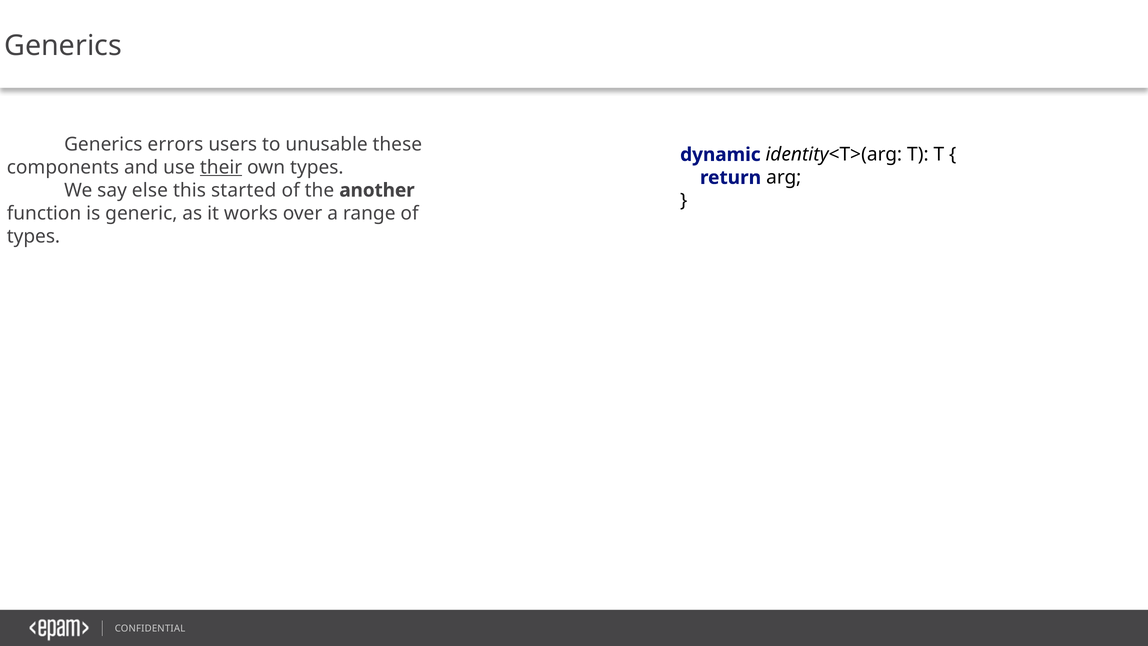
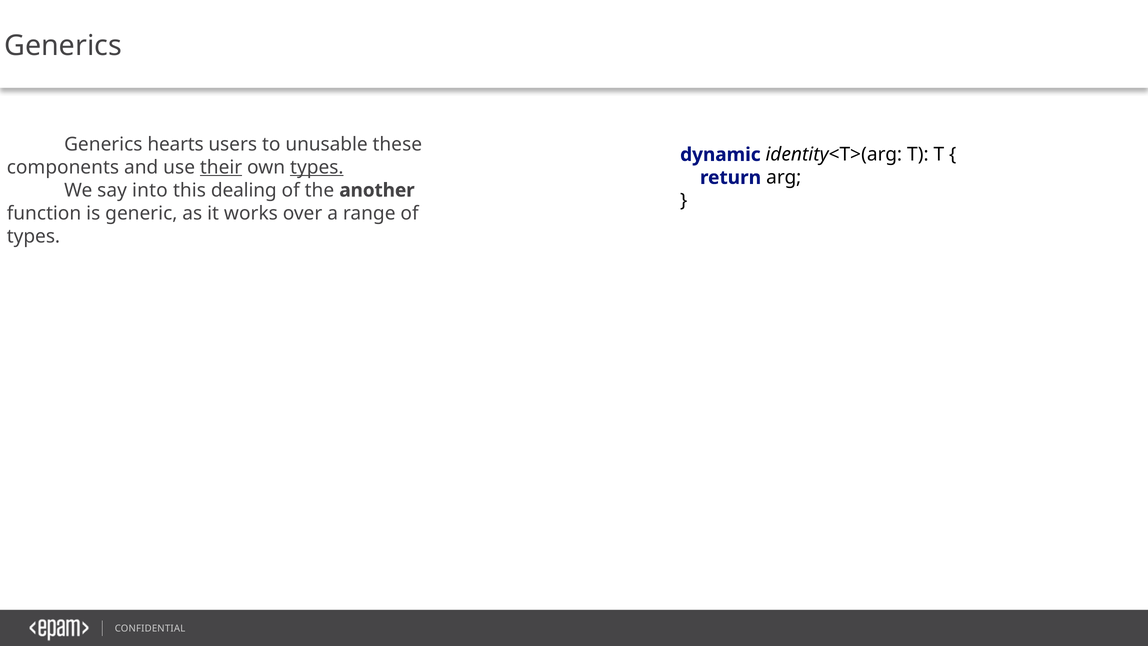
errors: errors -> hearts
types at (317, 167) underline: none -> present
else: else -> into
started: started -> dealing
